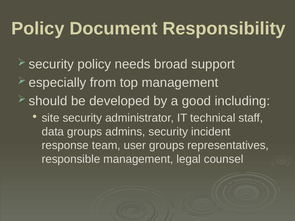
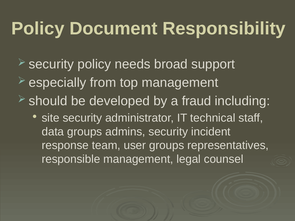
good: good -> fraud
